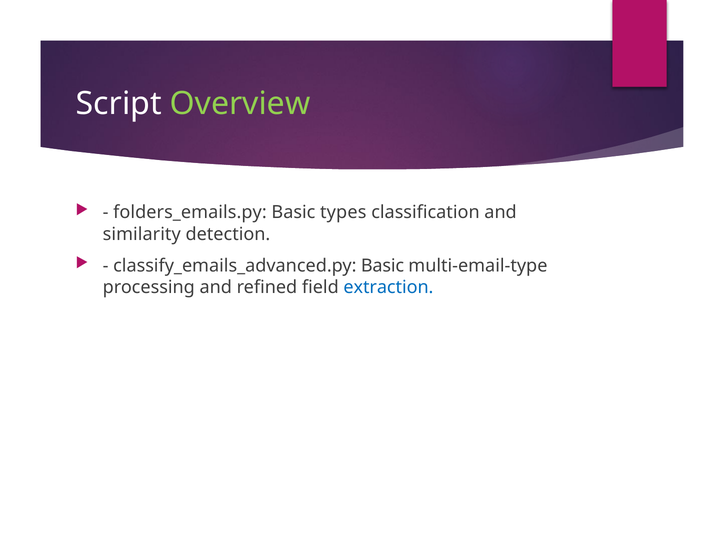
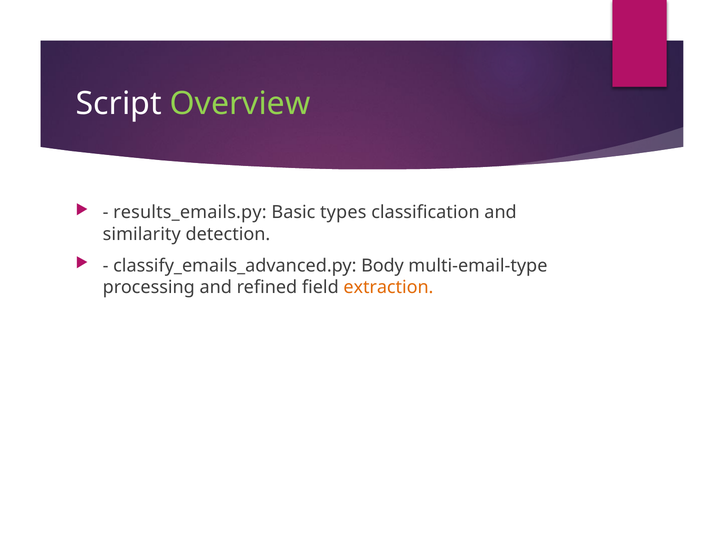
folders_emails.py: folders_emails.py -> results_emails.py
classify_emails_advanced.py Basic: Basic -> Body
extraction colour: blue -> orange
